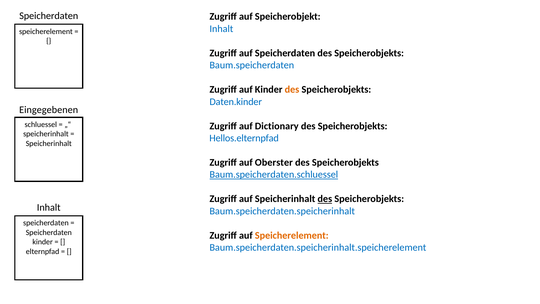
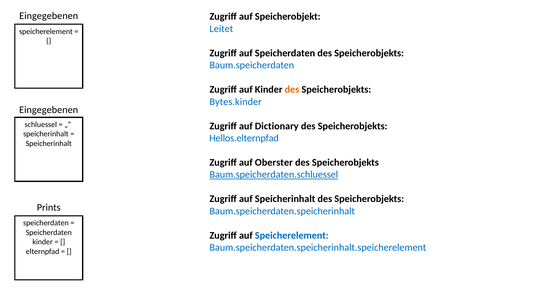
Speicherdaten at (49, 16): Speicherdaten -> Eingegebenen
Inhalt at (221, 29): Inhalt -> Leitet
Daten.kinder: Daten.kinder -> Bytes.kinder
des at (325, 199) underline: present -> none
Inhalt at (49, 207): Inhalt -> Prints
Speicherelement at (292, 235) colour: orange -> blue
